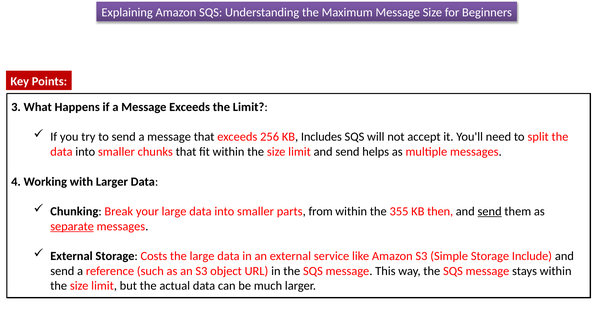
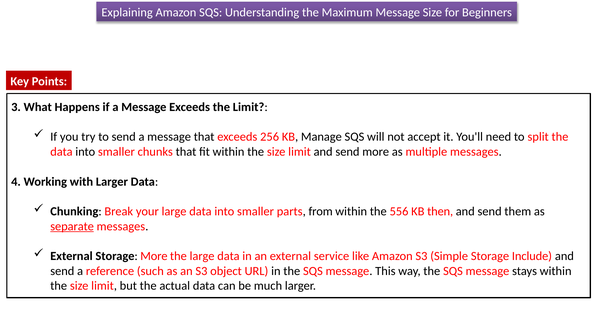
Includes: Includes -> Manage
send helps: helps -> more
355: 355 -> 556
send at (490, 211) underline: present -> none
Storage Costs: Costs -> More
